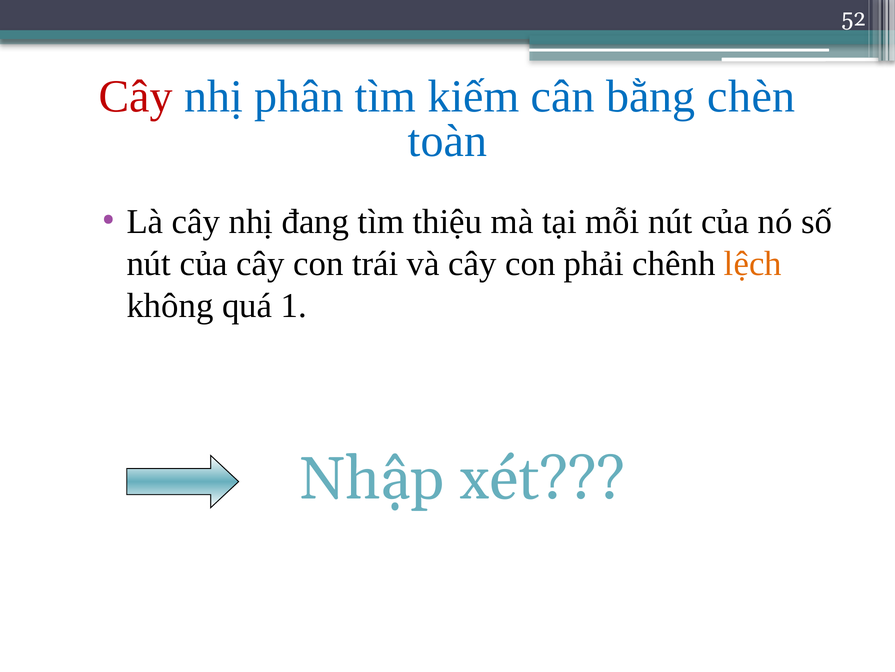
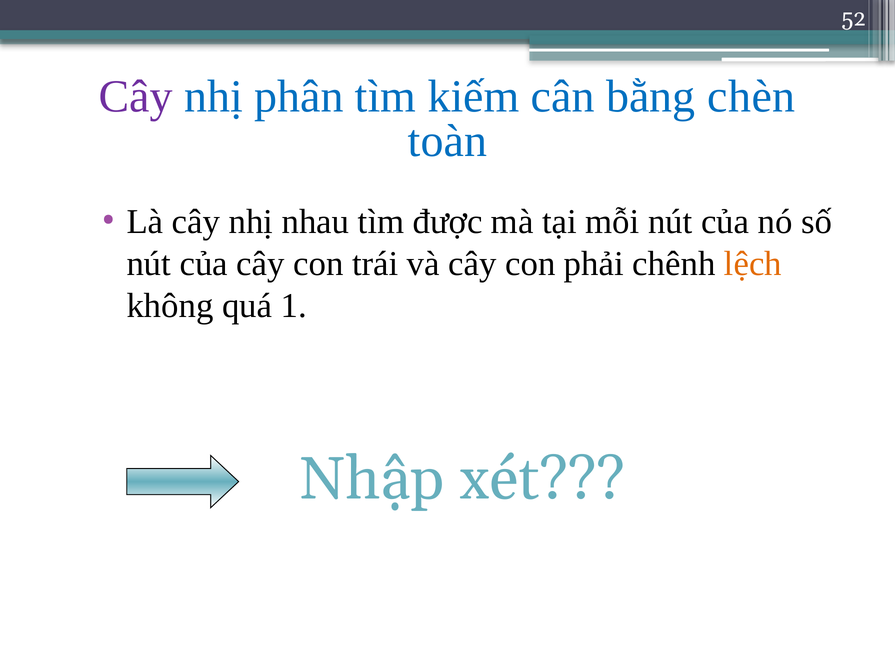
Cây at (136, 97) colour: red -> purple
đang: đang -> nhau
thiệu: thiệu -> được
